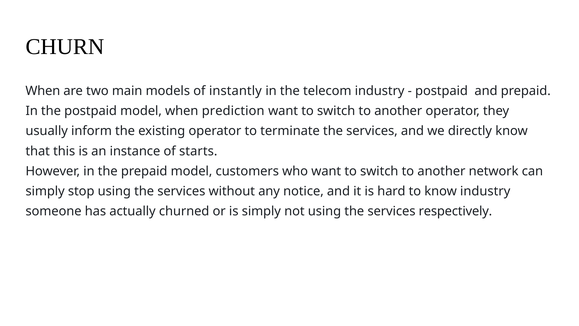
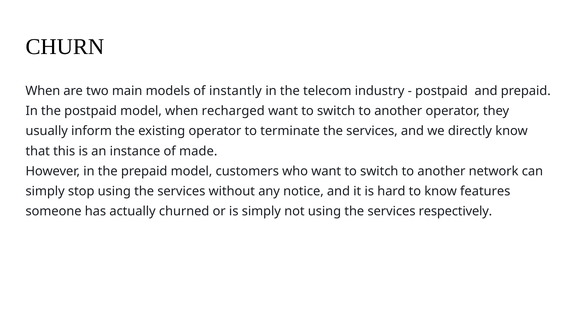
prediction: prediction -> recharged
starts: starts -> made
know industry: industry -> features
